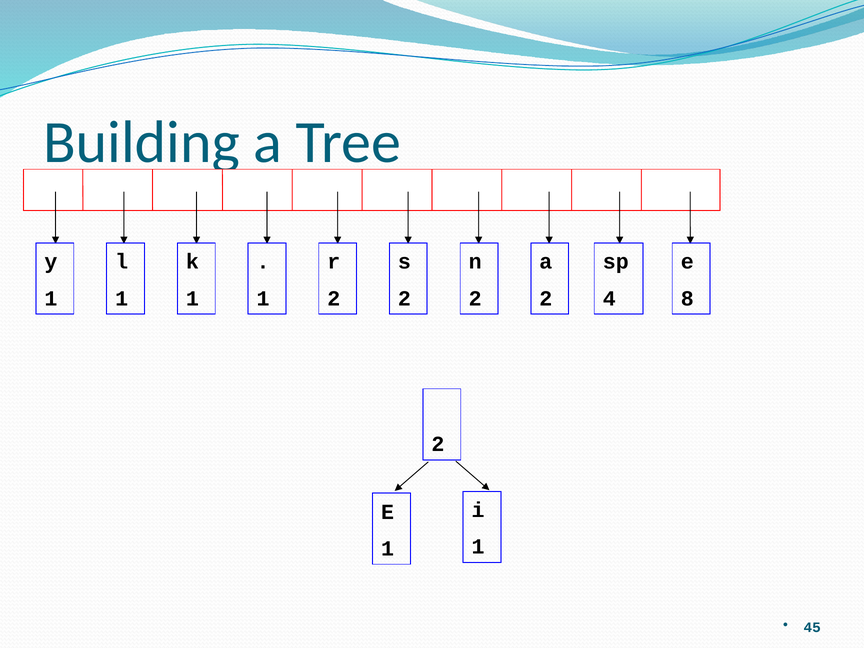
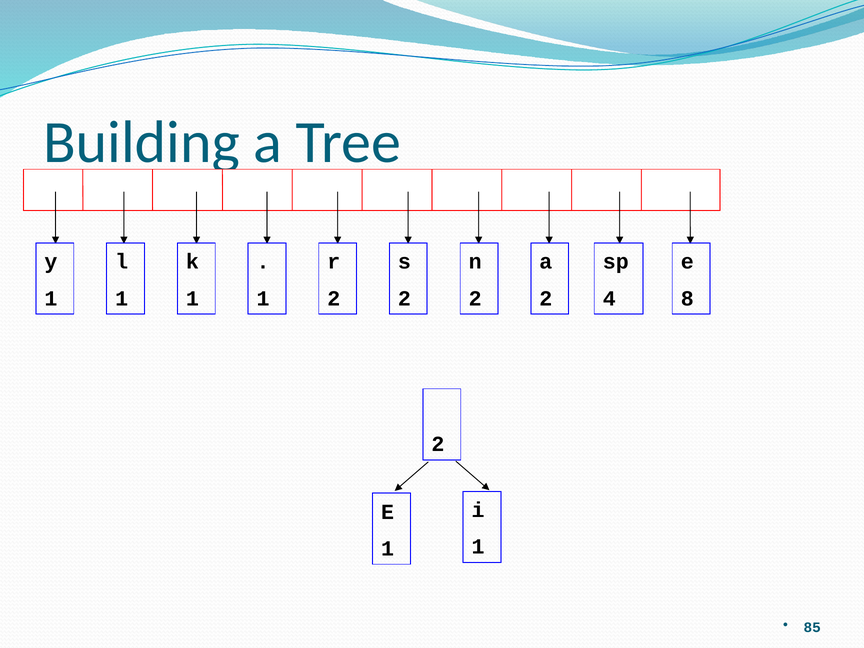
45: 45 -> 85
